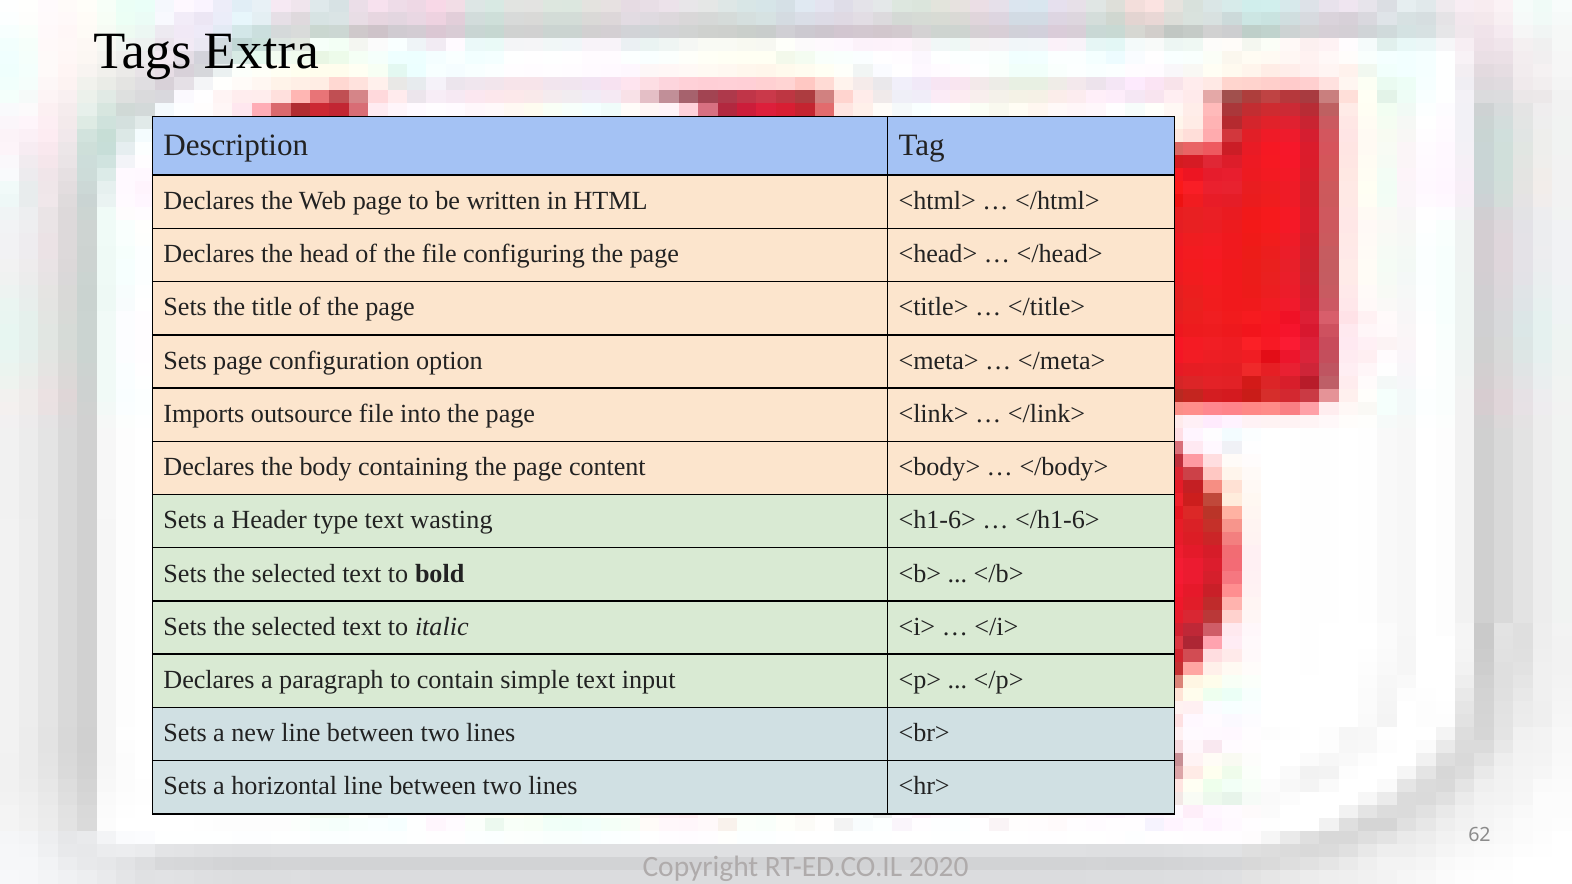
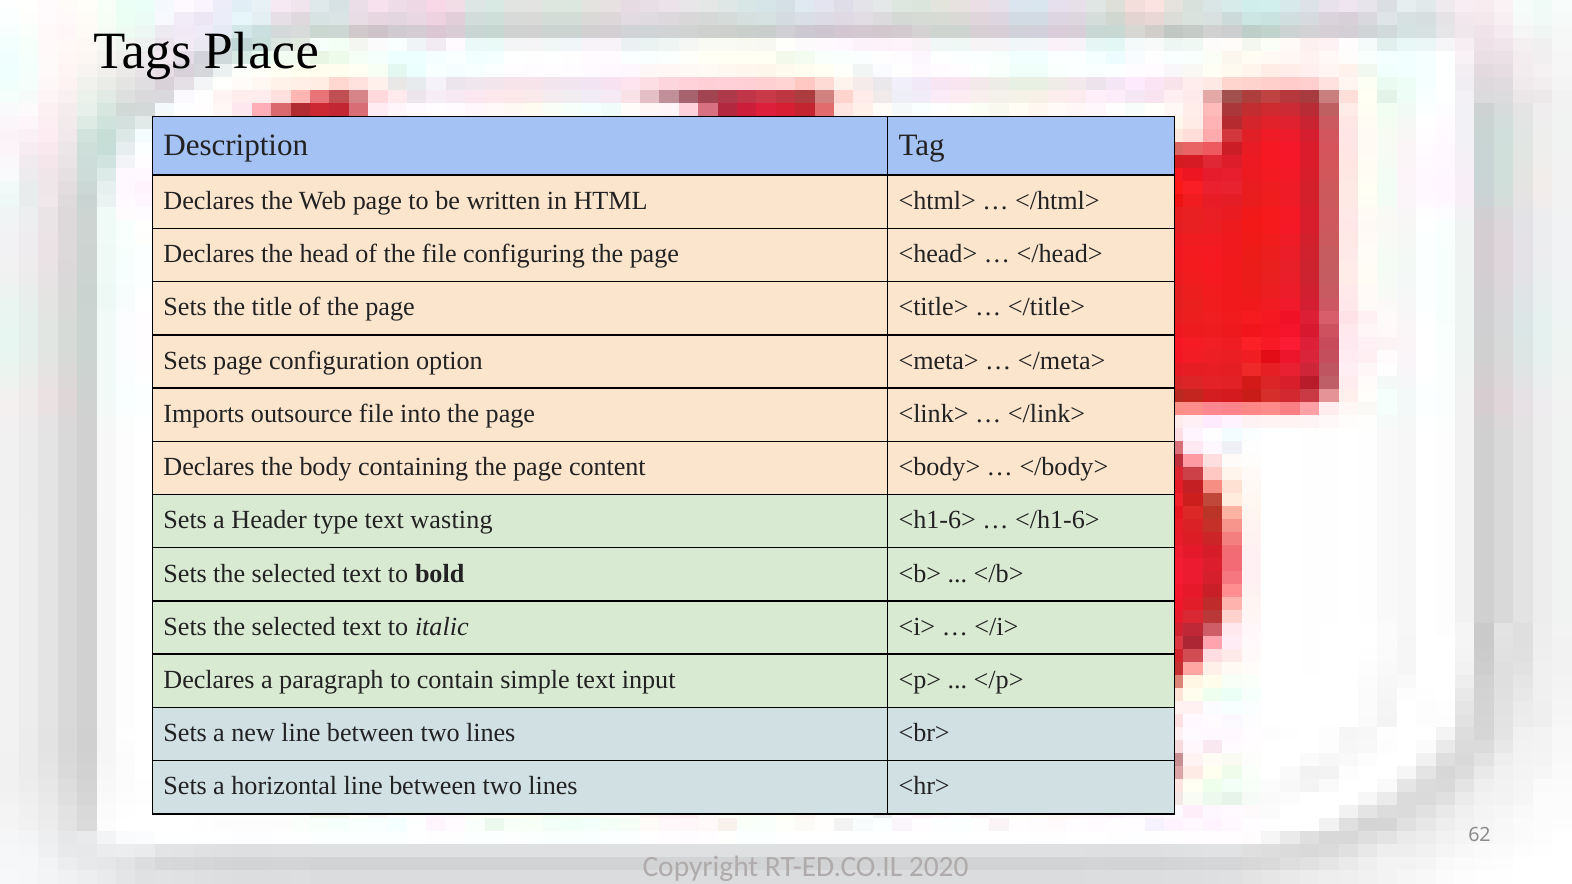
Extra: Extra -> Place
